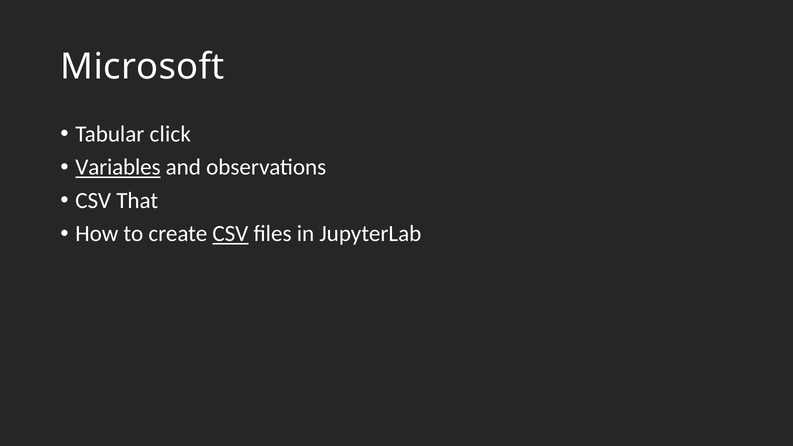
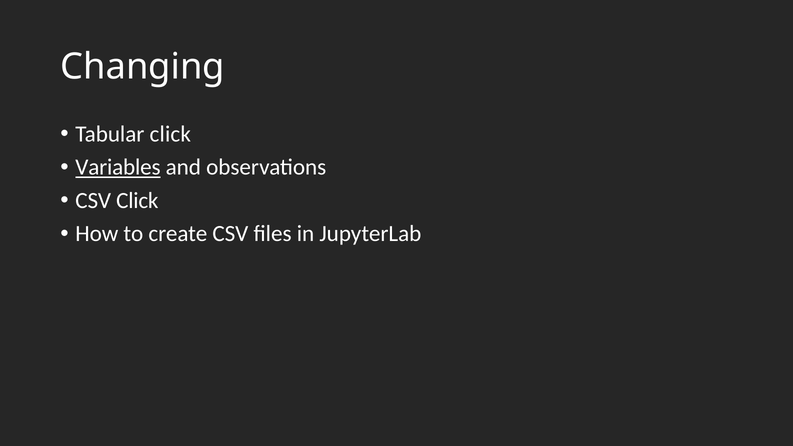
Microsoft: Microsoft -> Changing
CSV That: That -> Click
CSV at (230, 234) underline: present -> none
